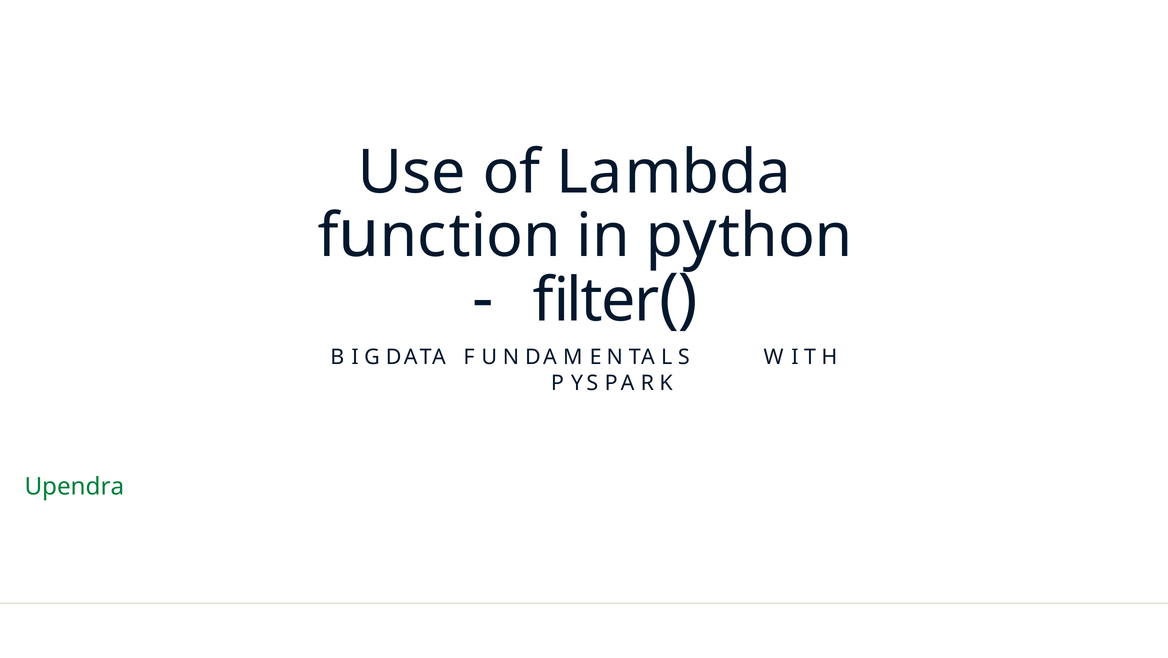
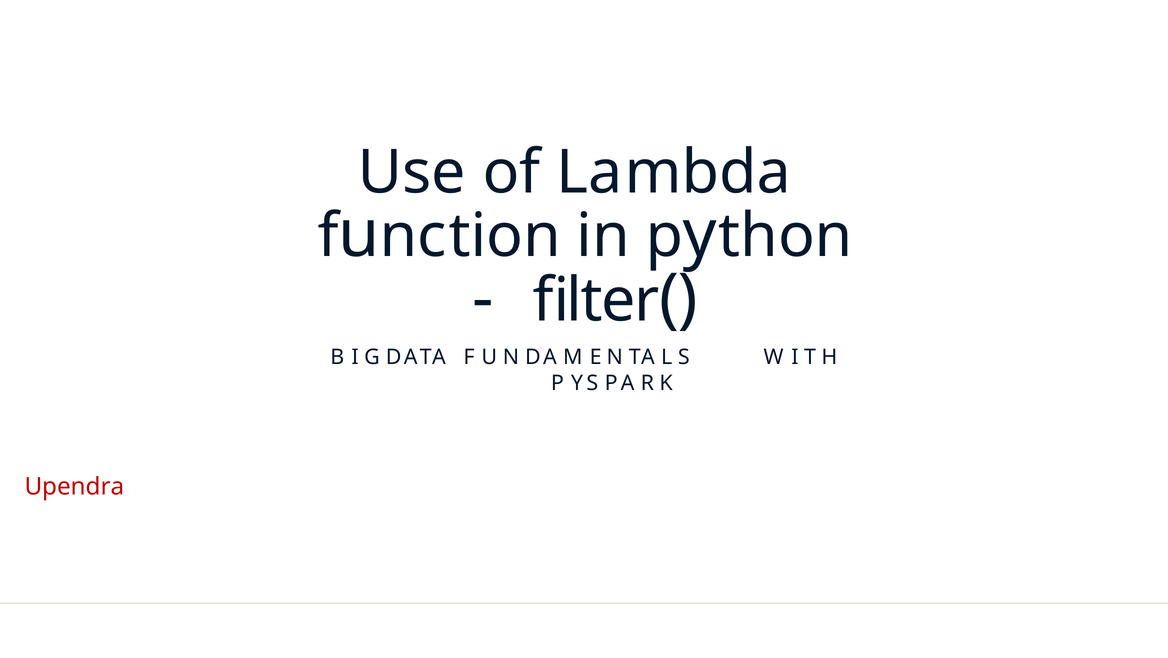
Upendra colour: green -> red
